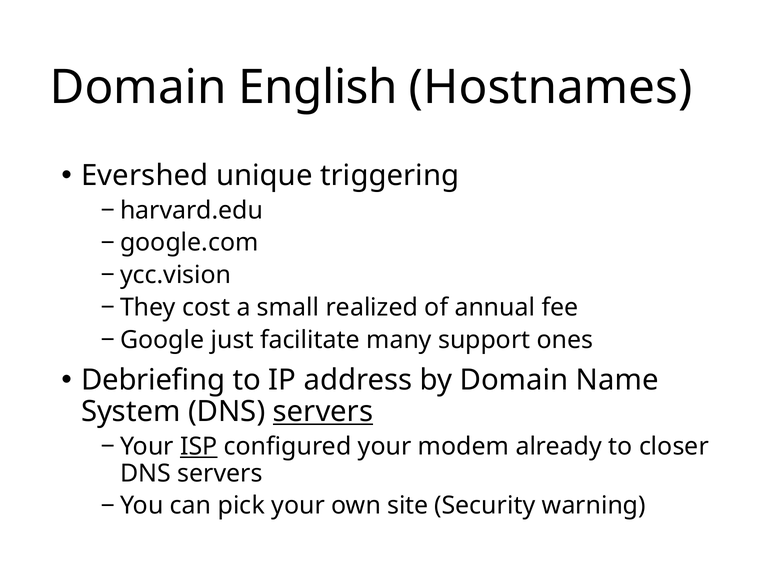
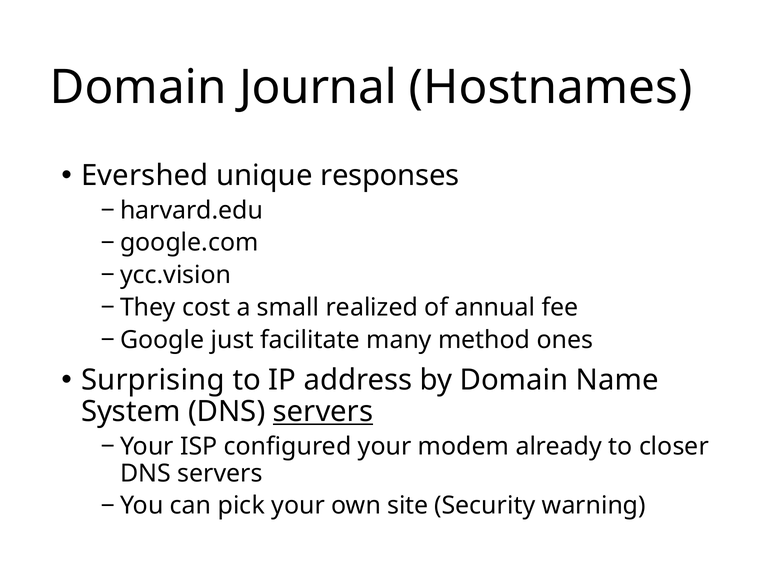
English: English -> Journal
triggering: triggering -> responses
support: support -> method
Debriefing: Debriefing -> Surprising
ISP underline: present -> none
